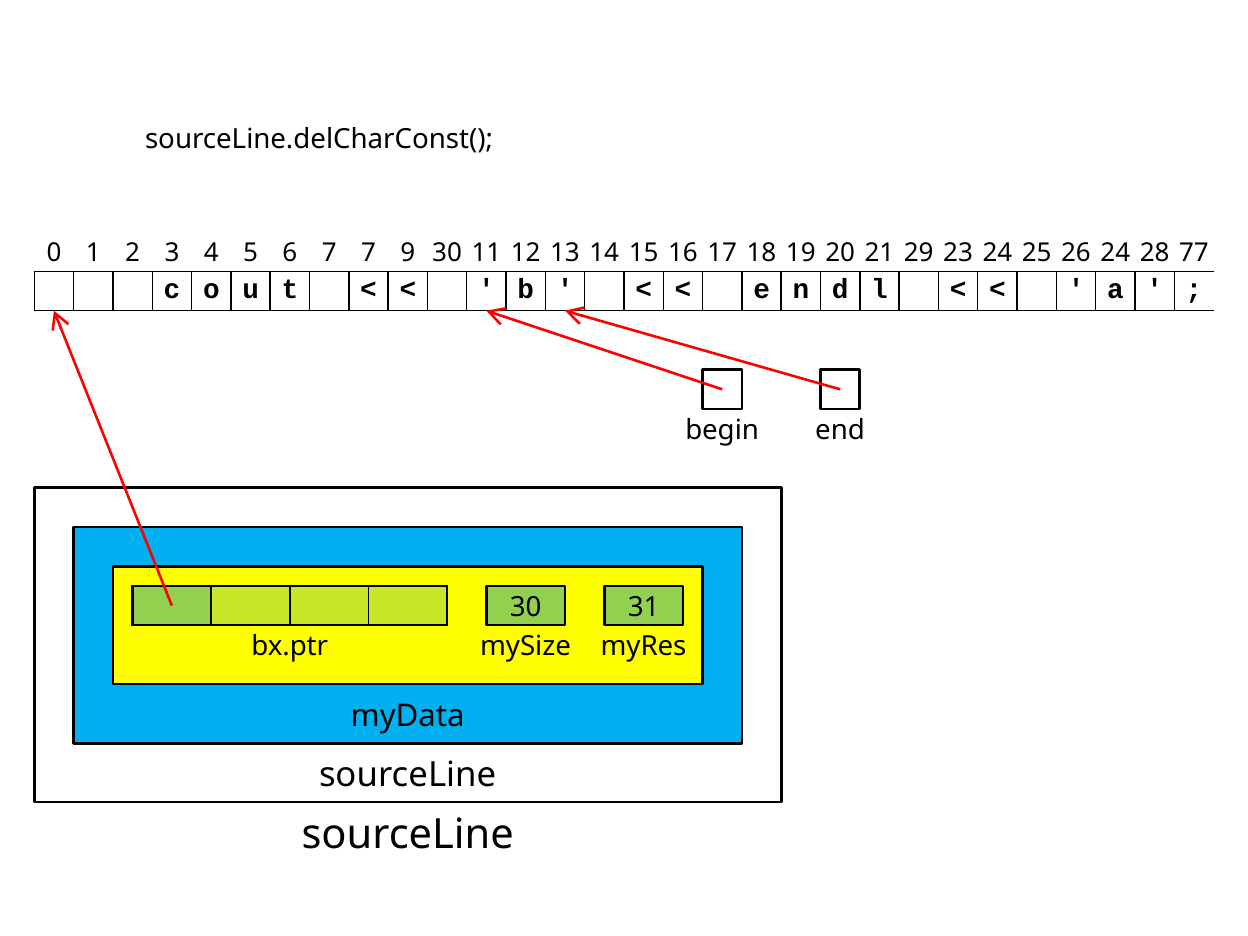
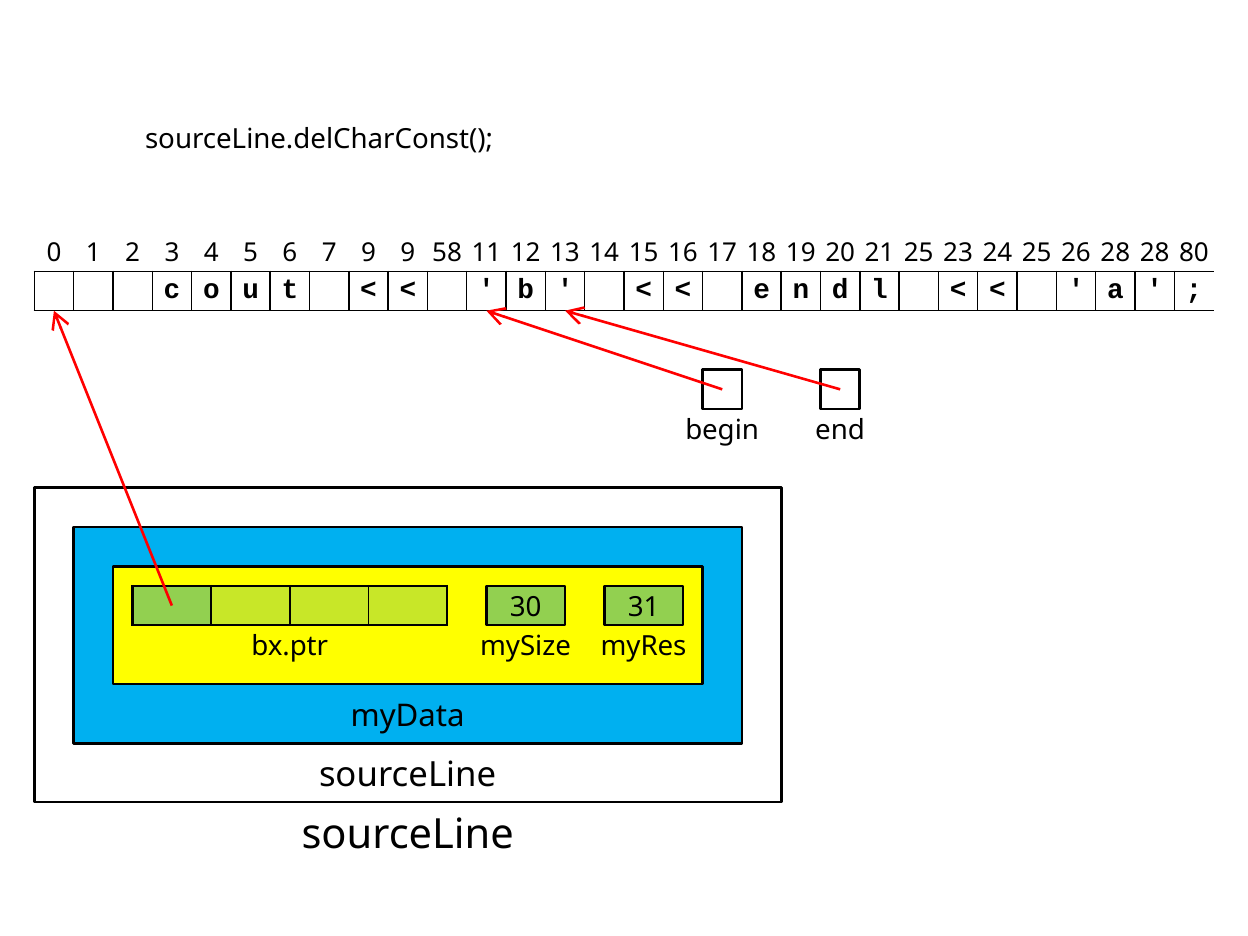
7 7: 7 -> 9
9 30: 30 -> 58
21 29: 29 -> 25
26 24: 24 -> 28
77: 77 -> 80
